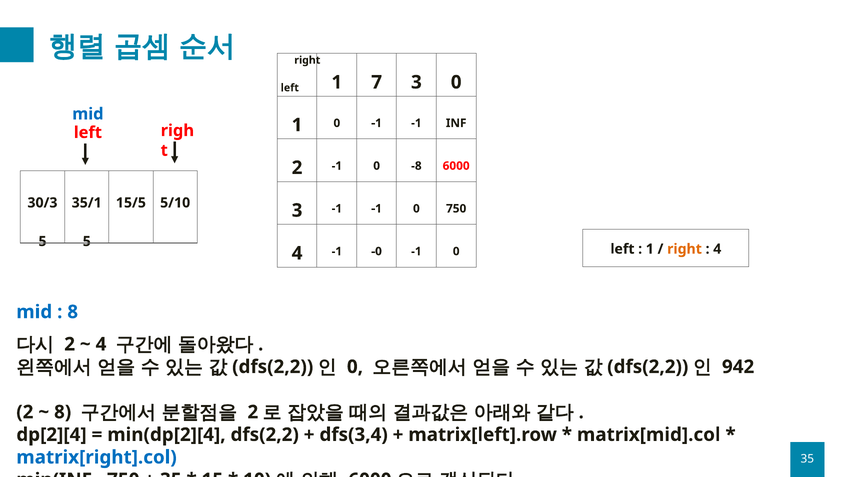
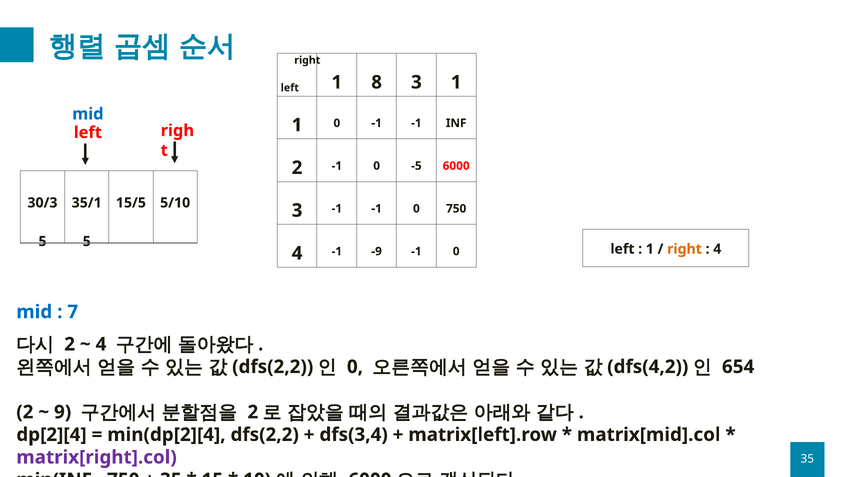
7: 7 -> 8
3 0: 0 -> 1
-8: -8 -> -5
-0: -0 -> -9
8 at (73, 312): 8 -> 7
dfs(2,2 at (648, 367): dfs(2,2 -> dfs(4,2
942: 942 -> 654
8 at (63, 412): 8 -> 9
matrix[right].col colour: blue -> purple
